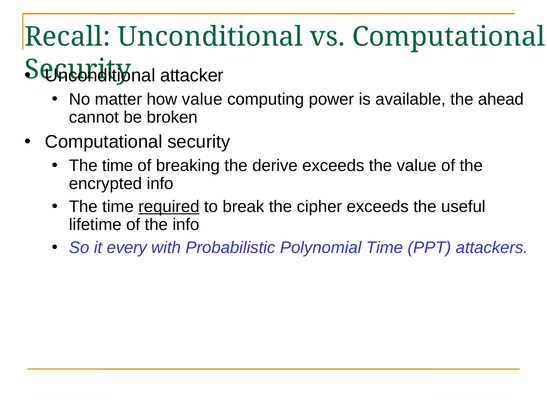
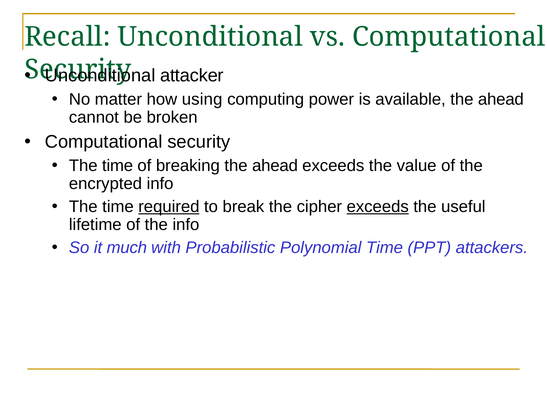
how value: value -> using
breaking the derive: derive -> ahead
exceeds at (378, 207) underline: none -> present
every: every -> much
